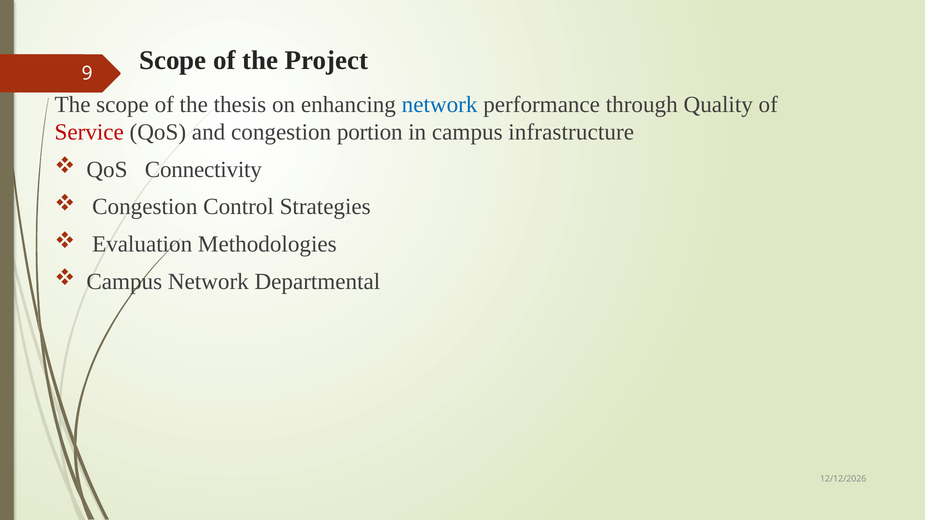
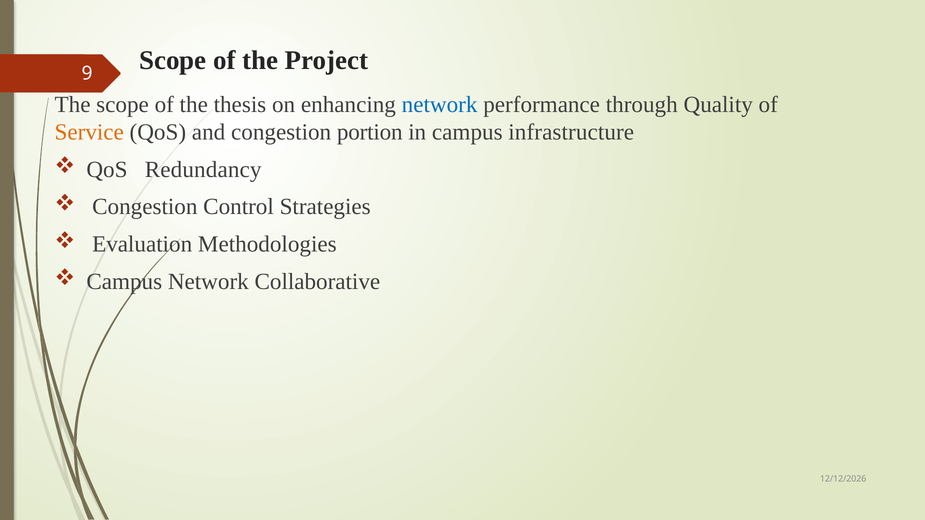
Service colour: red -> orange
Connectivity: Connectivity -> Redundancy
Departmental: Departmental -> Collaborative
